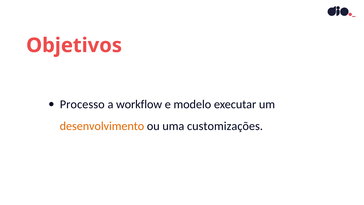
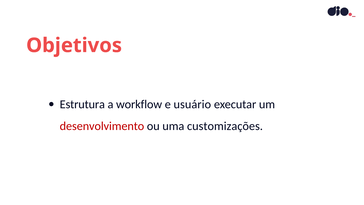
Processo: Processo -> Estrutura
modelo: modelo -> usuário
desenvolvimento colour: orange -> red
